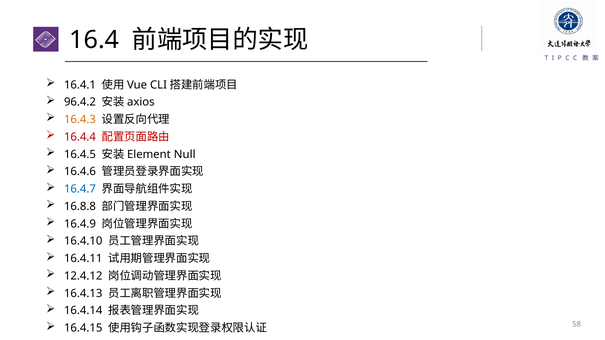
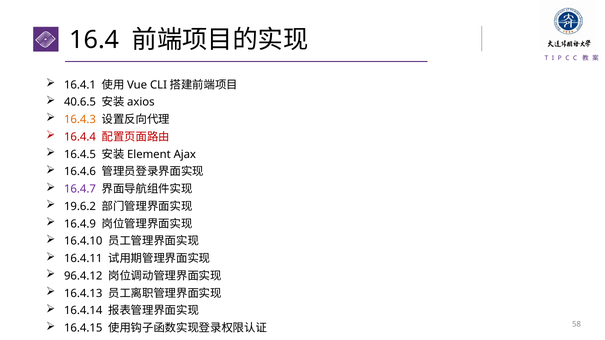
96.4.2: 96.4.2 -> 40.6.5
Null: Null -> Ajax
16.4.7 colour: blue -> purple
16.8.8: 16.8.8 -> 19.6.2
12.4.12: 12.4.12 -> 96.4.12
